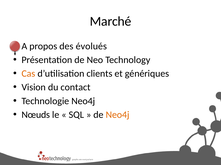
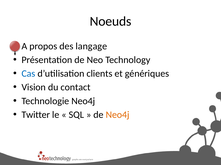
Marché: Marché -> Noeuds
évolués: évolués -> langage
Cas colour: orange -> blue
Nœuds: Nœuds -> Twitter
